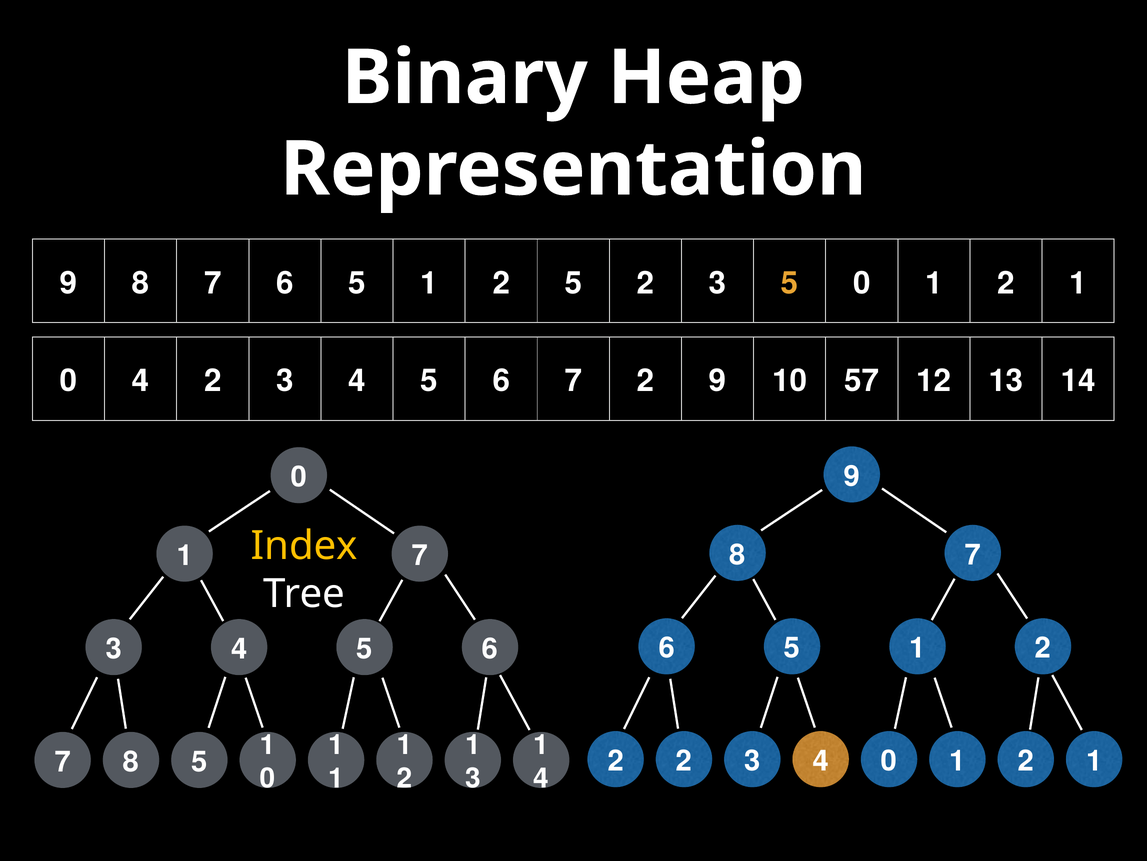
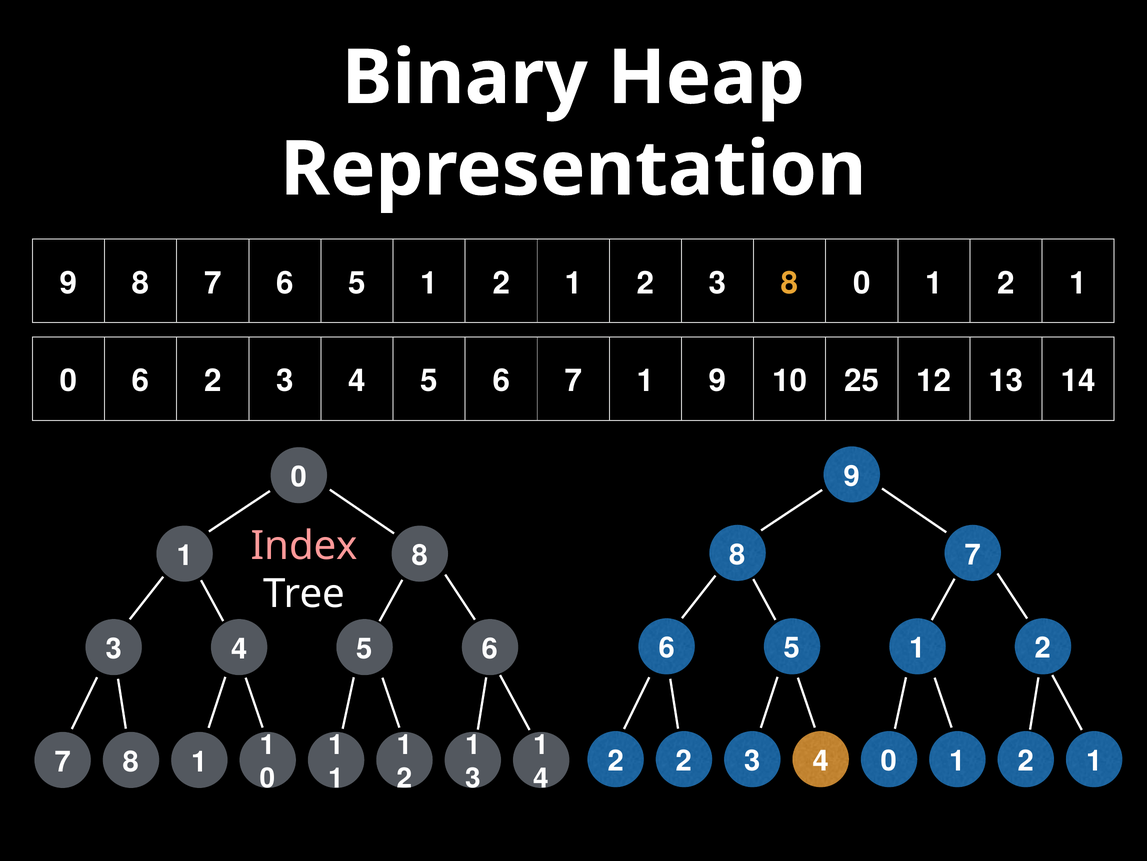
5 1 2 5: 5 -> 1
3 5: 5 -> 8
0 4: 4 -> 6
7 2: 2 -> 1
57: 57 -> 25
Index colour: yellow -> pink
1 7: 7 -> 8
8 5: 5 -> 1
